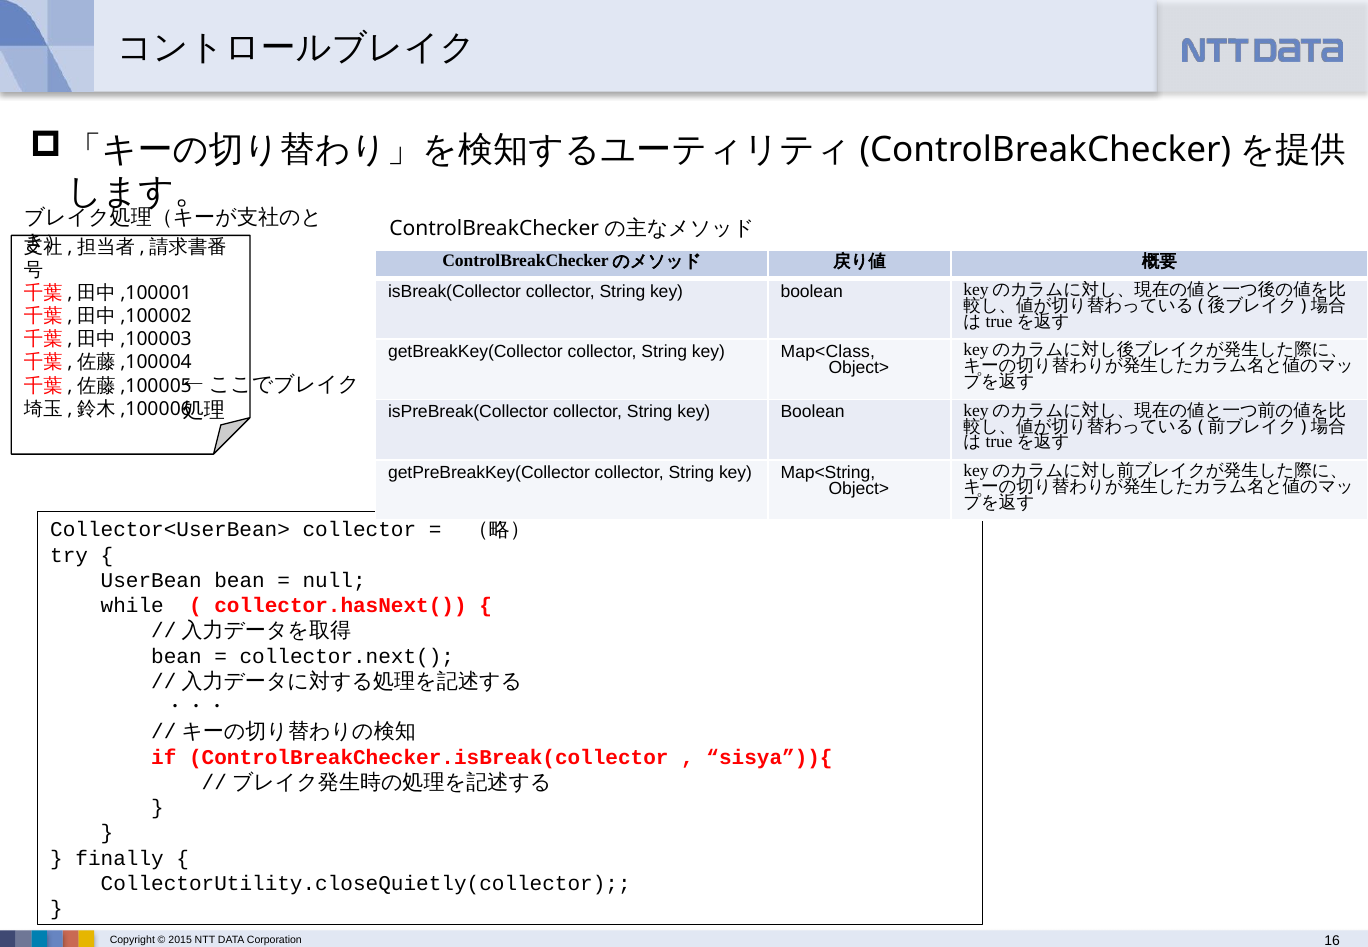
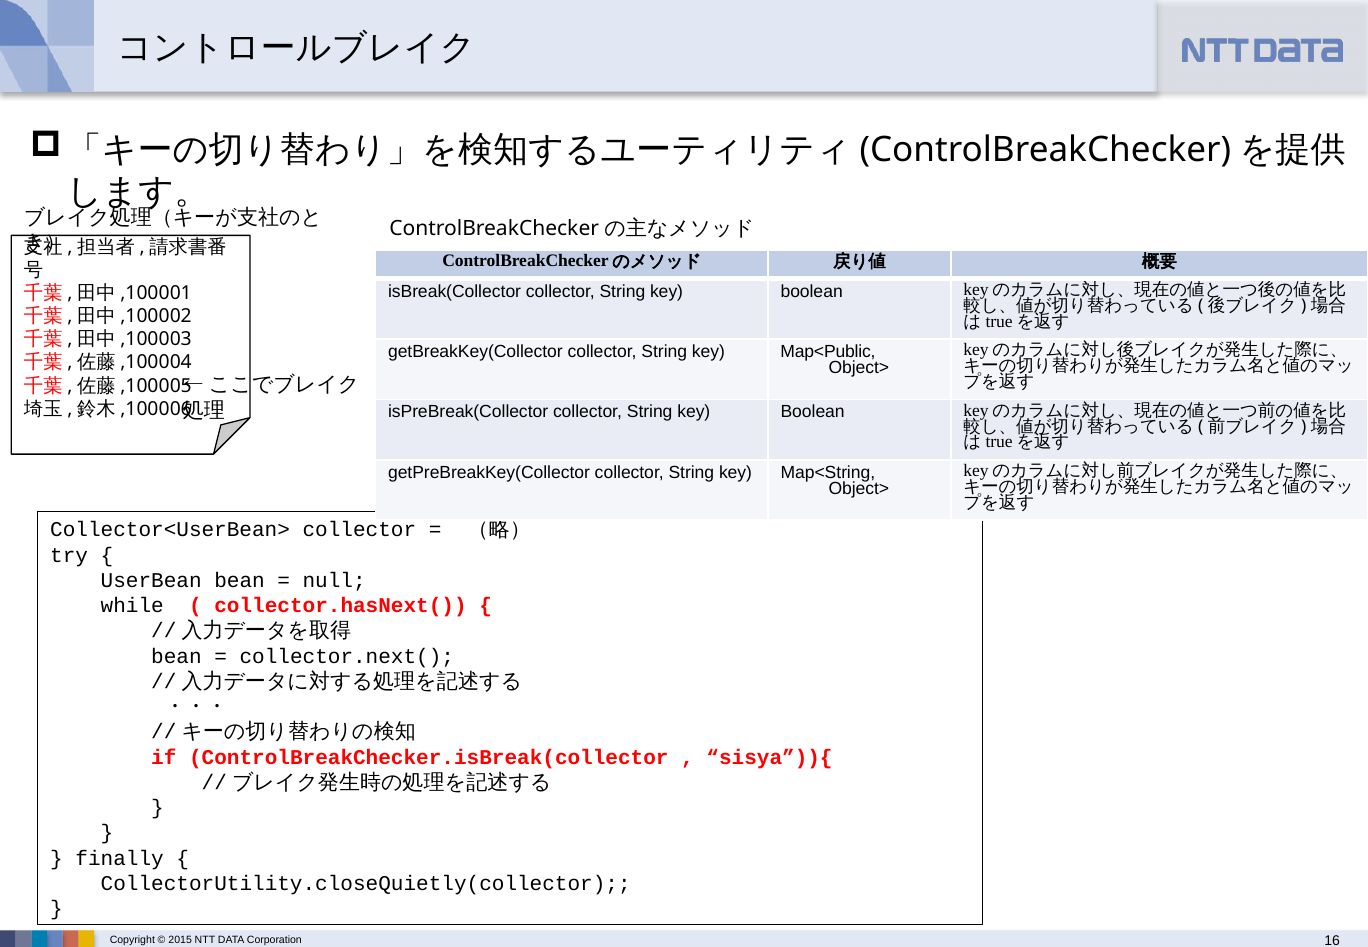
Map<Class: Map<Class -> Map<Public
